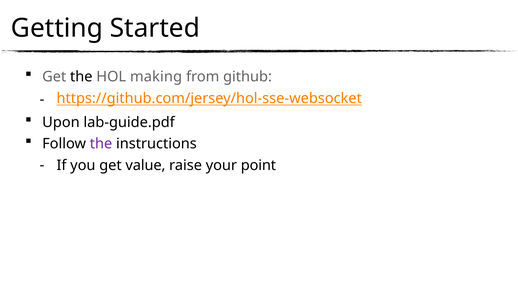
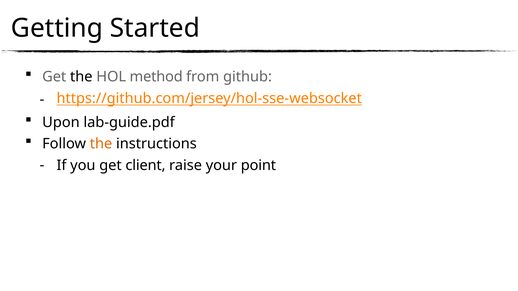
making: making -> method
the at (101, 144) colour: purple -> orange
value: value -> client
